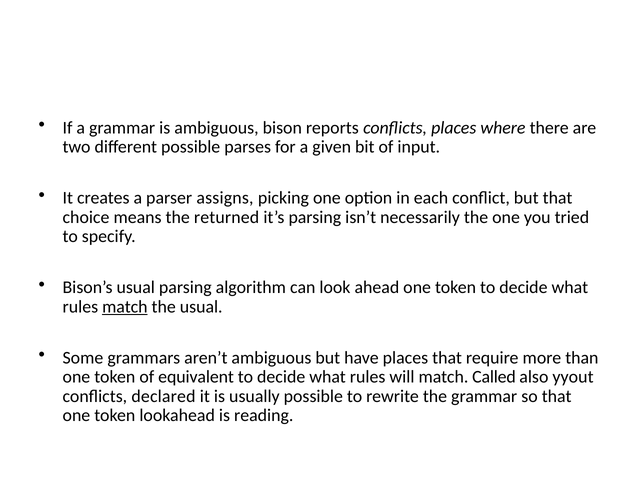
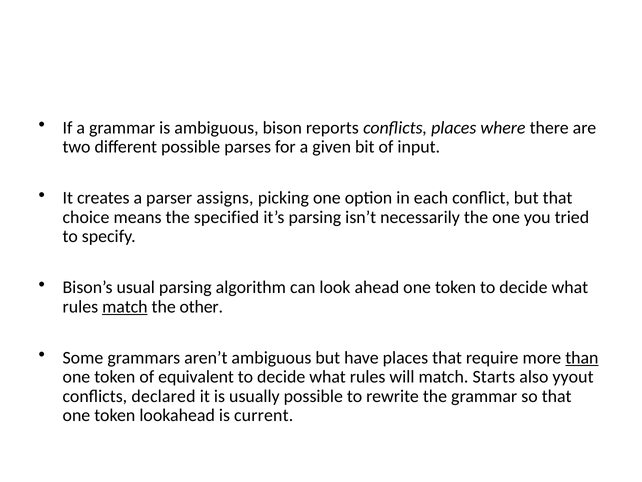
returned: returned -> specified
the usual: usual -> other
than underline: none -> present
Called: Called -> Starts
reading: reading -> current
